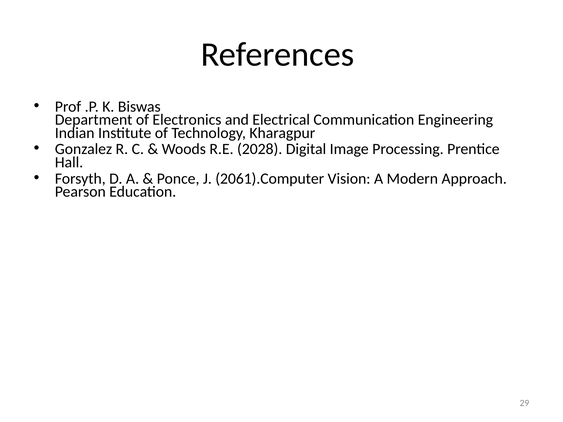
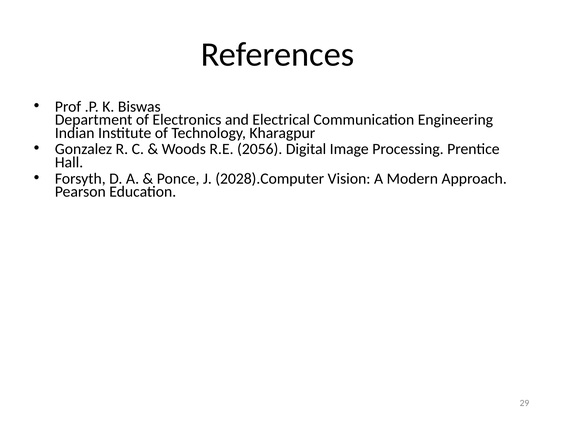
2028: 2028 -> 2056
2061).Computer: 2061).Computer -> 2028).Computer
